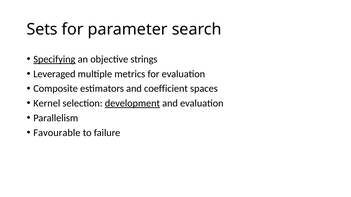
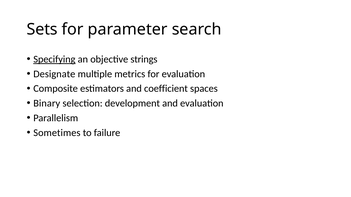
Leveraged: Leveraged -> Designate
Kernel: Kernel -> Binary
development underline: present -> none
Favourable: Favourable -> Sometimes
